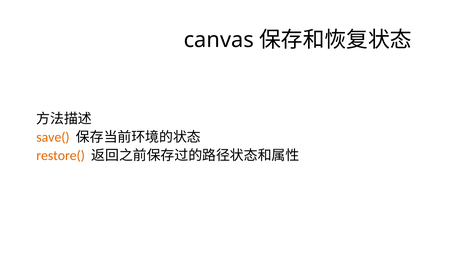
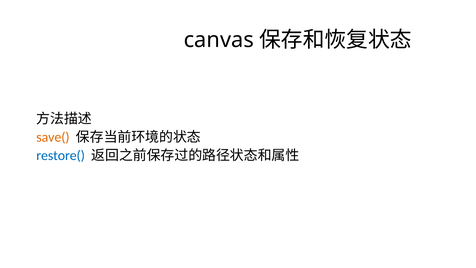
restore( colour: orange -> blue
